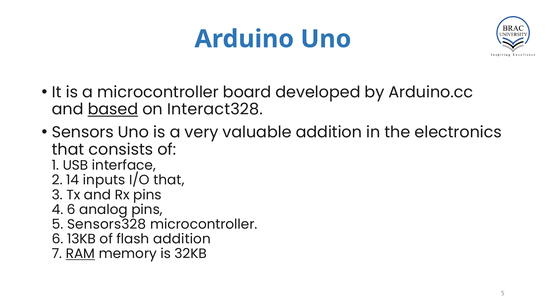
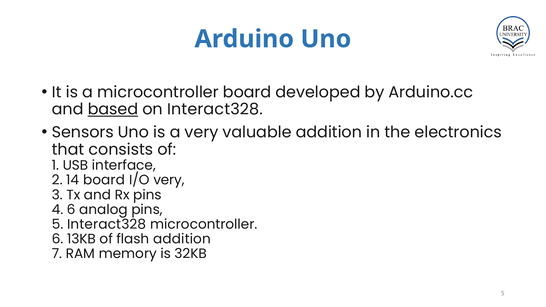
14 inputs: inputs -> board
I/O that: that -> very
5 Sensors328: Sensors328 -> Interact328
RAM underline: present -> none
